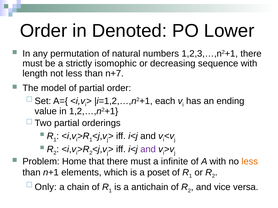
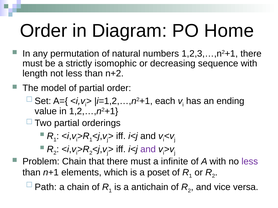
Denoted: Denoted -> Diagram
Lower: Lower -> Home
n+7: n+7 -> n+2
Problem Home: Home -> Chain
less at (250, 162) colour: orange -> purple
Only: Only -> Path
